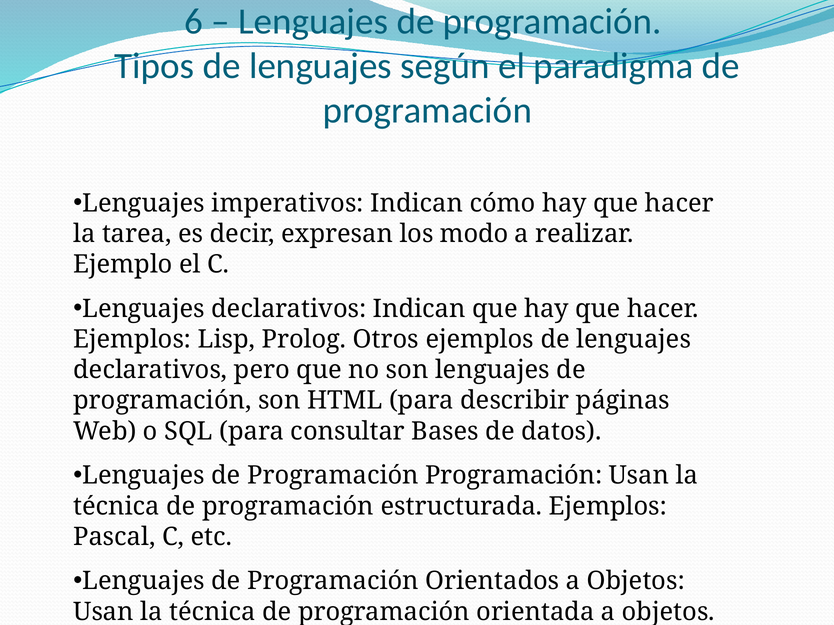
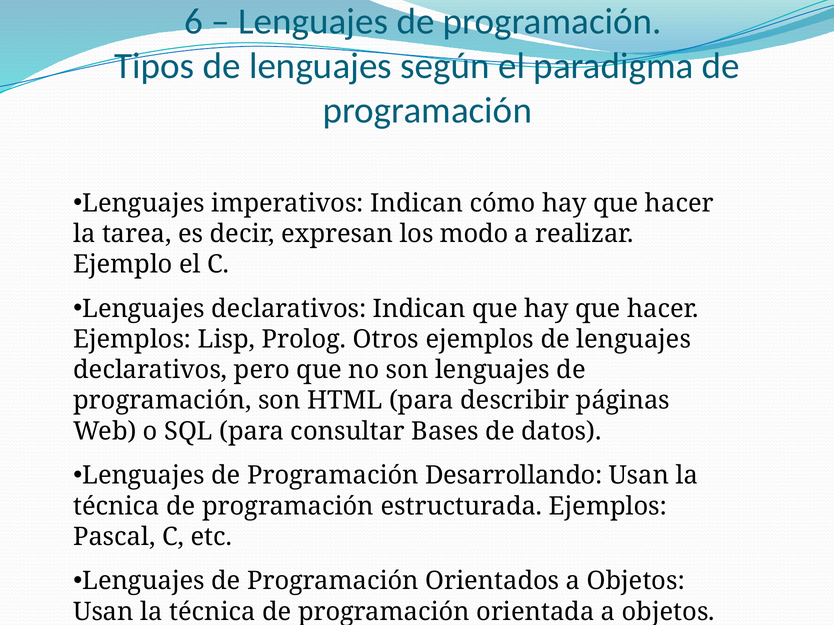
Programación Programación: Programación -> Desarrollando
